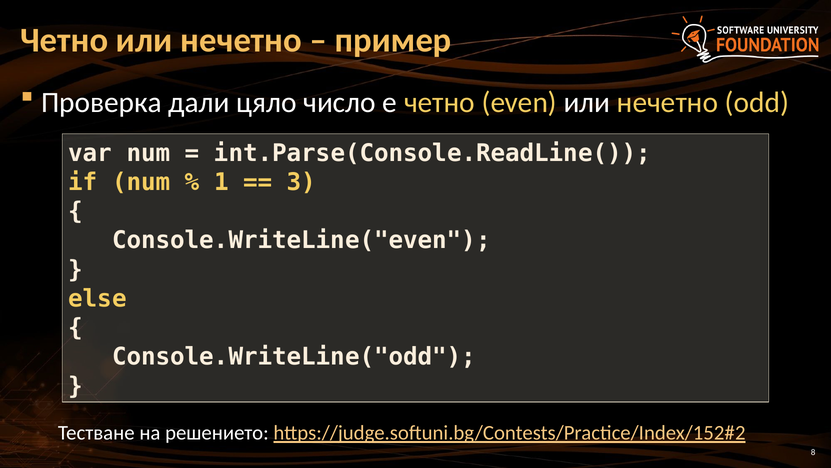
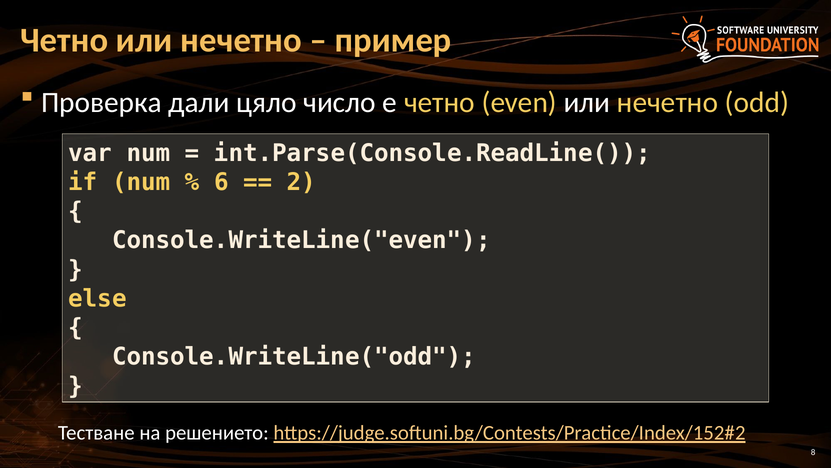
1: 1 -> 6
3: 3 -> 2
